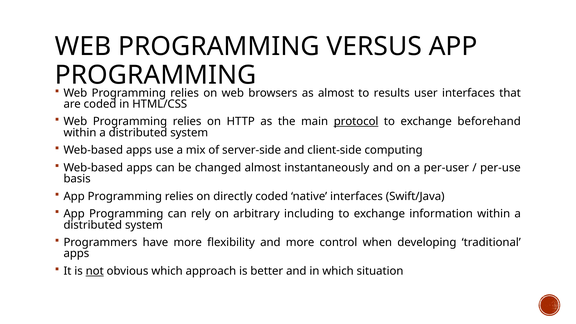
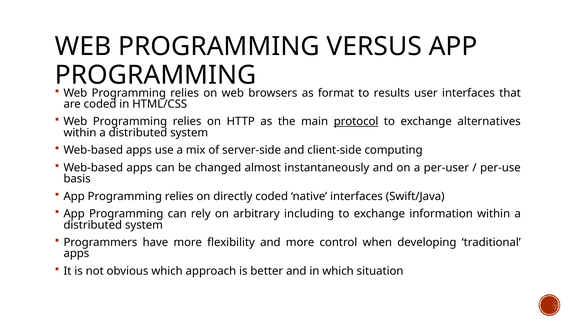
as almost: almost -> format
beforehand: beforehand -> alternatives
not underline: present -> none
